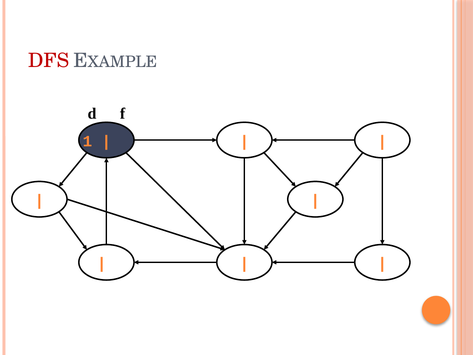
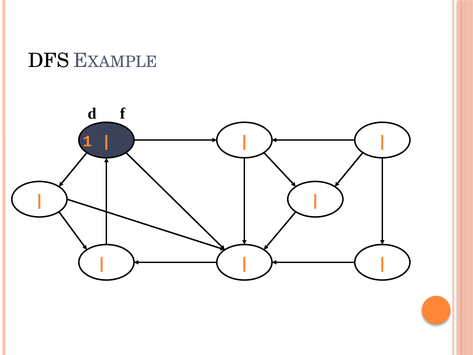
DFS colour: red -> black
